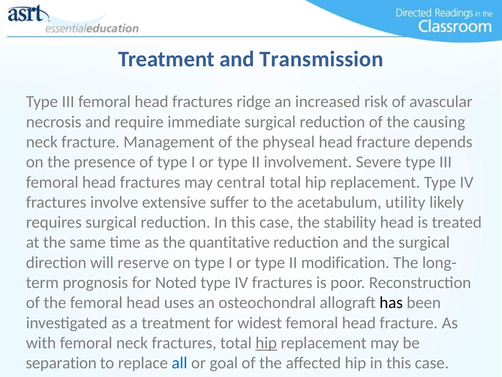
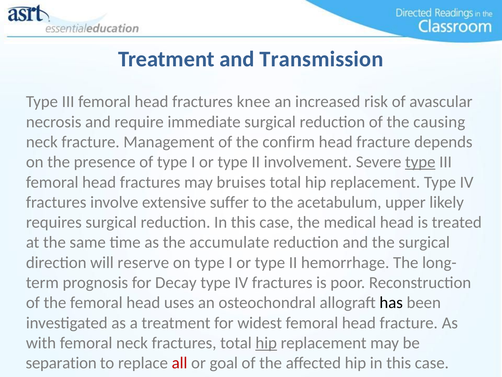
ridge: ridge -> knee
physeal: physeal -> confirm
type at (420, 162) underline: none -> present
central: central -> bruises
utility: utility -> upper
stability: stability -> medical
quantitative: quantitative -> accumulate
modification: modification -> hemorrhage
Noted: Noted -> Decay
all colour: blue -> red
